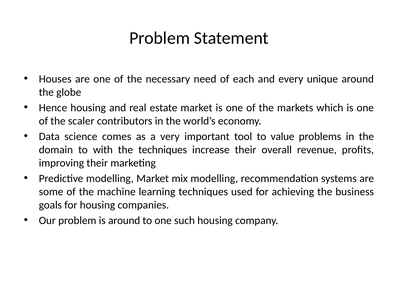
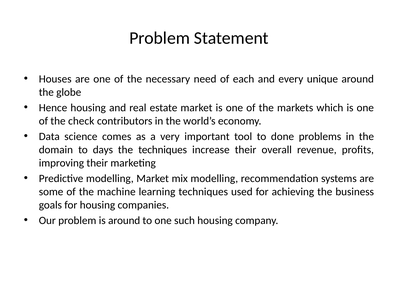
scaler: scaler -> check
value: value -> done
with: with -> days
